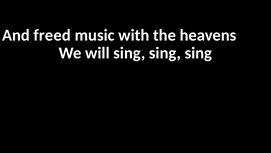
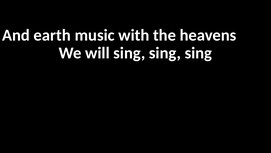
freed: freed -> earth
